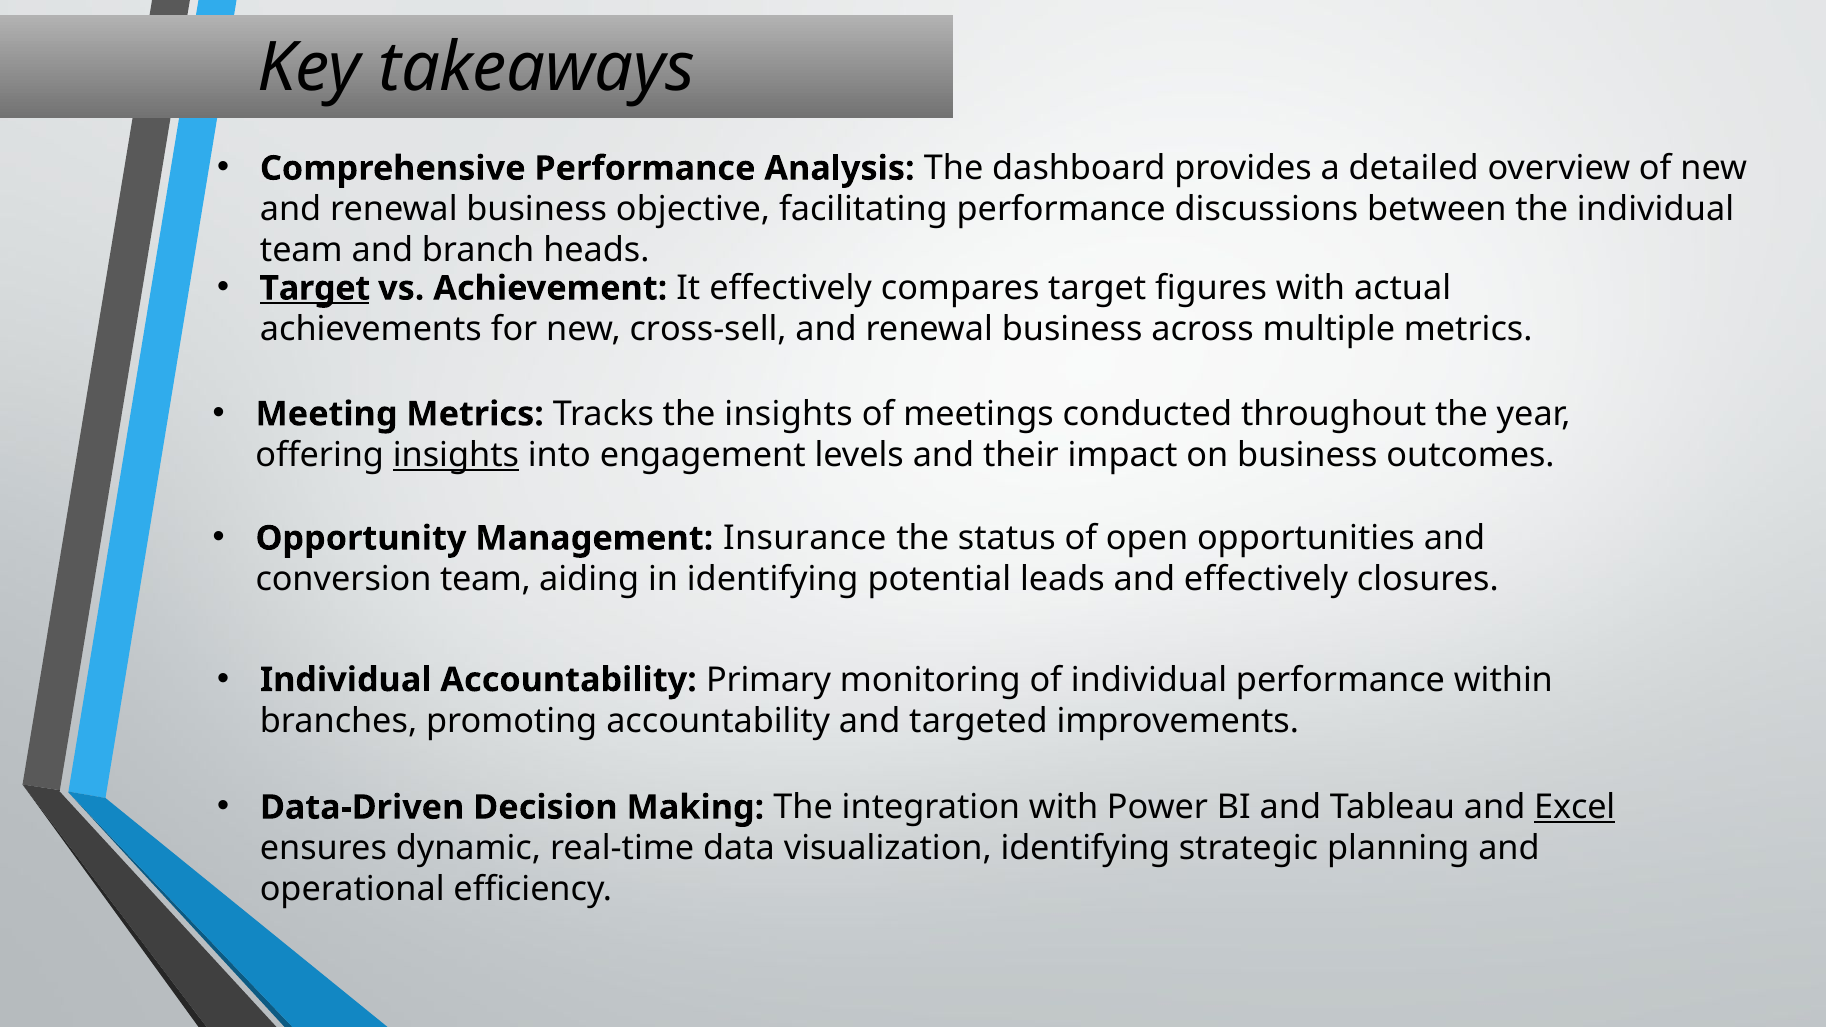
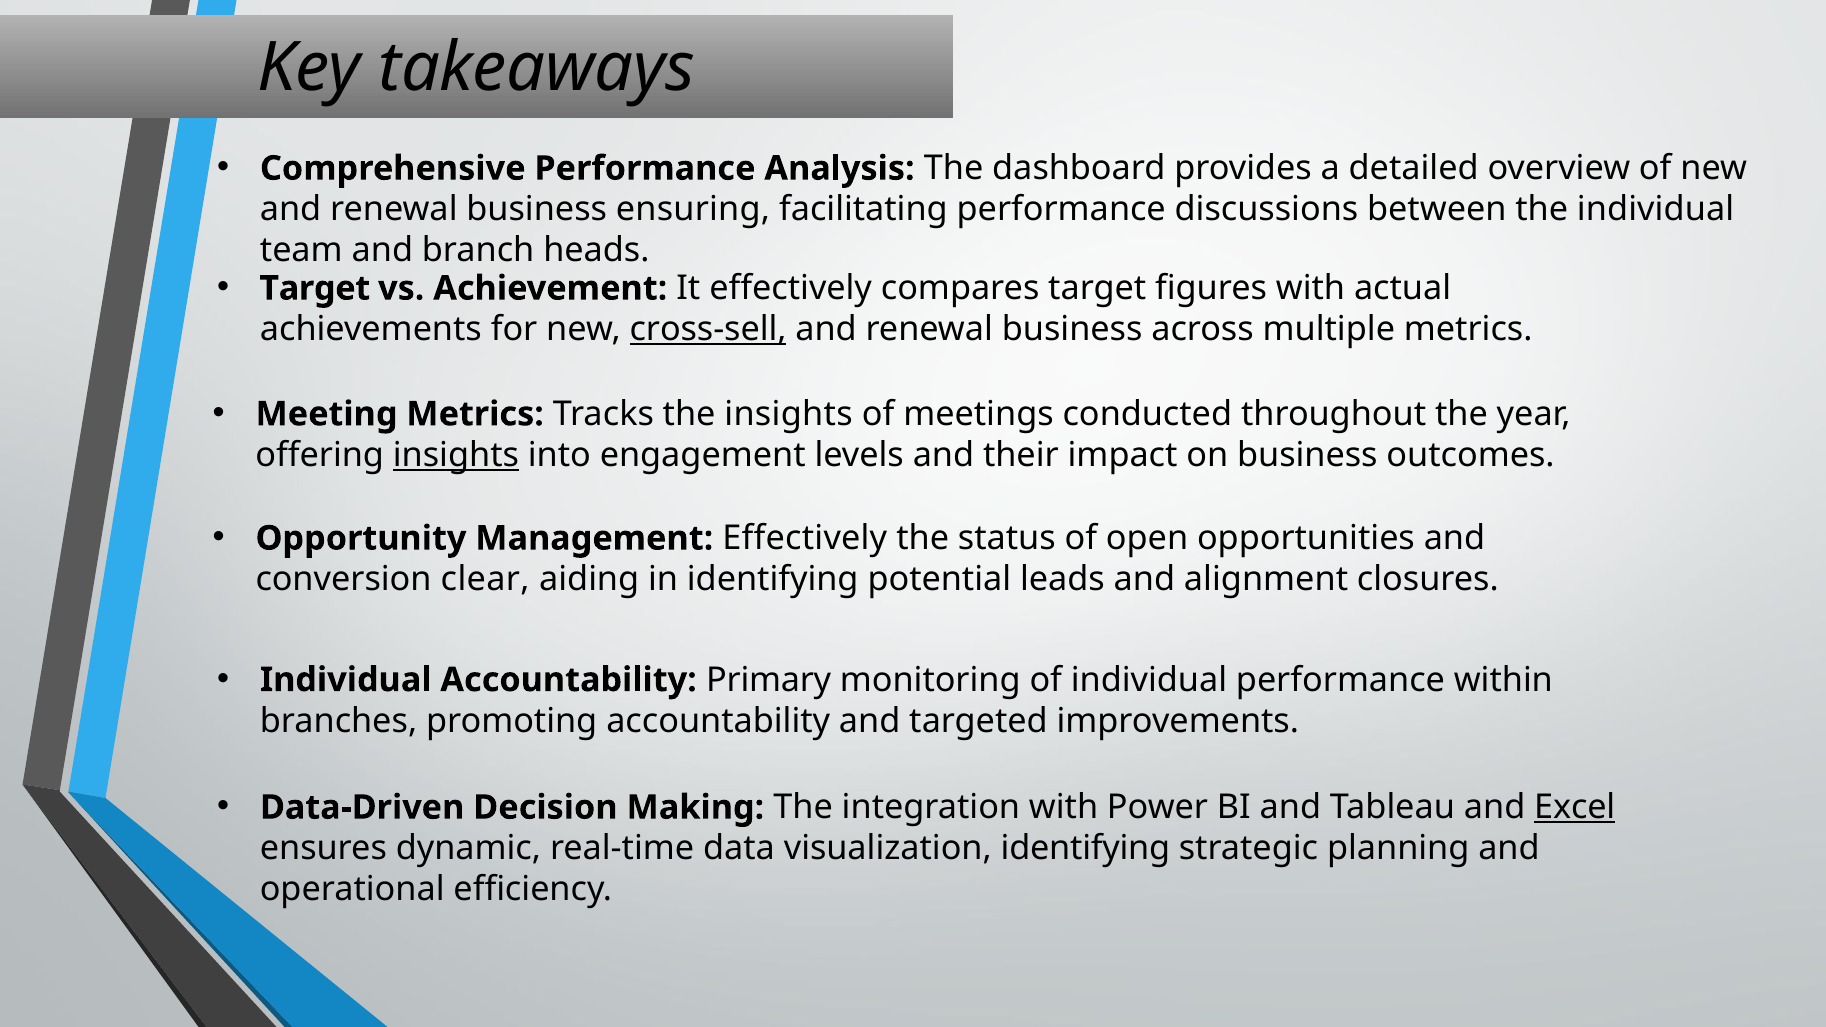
objective: objective -> ensuring
Target at (315, 288) underline: present -> none
cross-sell underline: none -> present
Management Insurance: Insurance -> Effectively
conversion team: team -> clear
and effectively: effectively -> alignment
